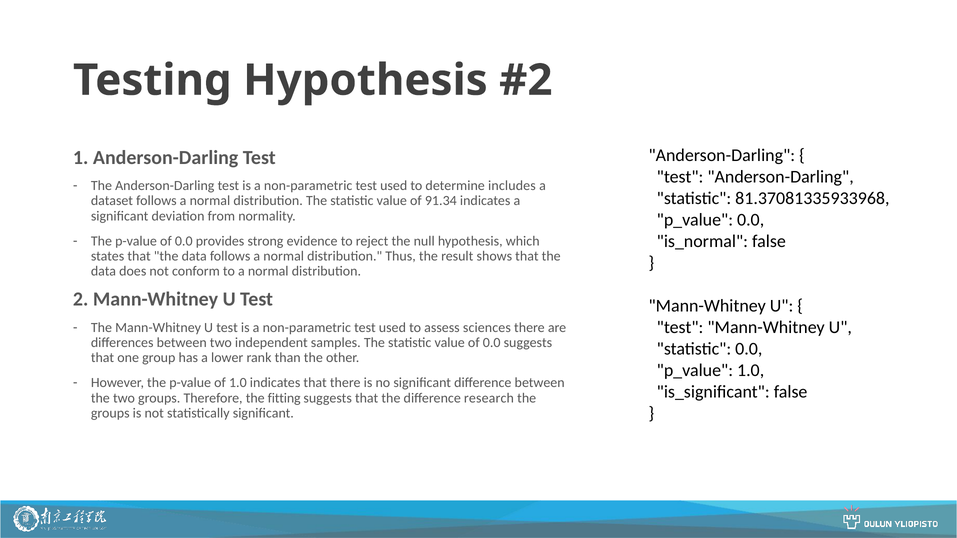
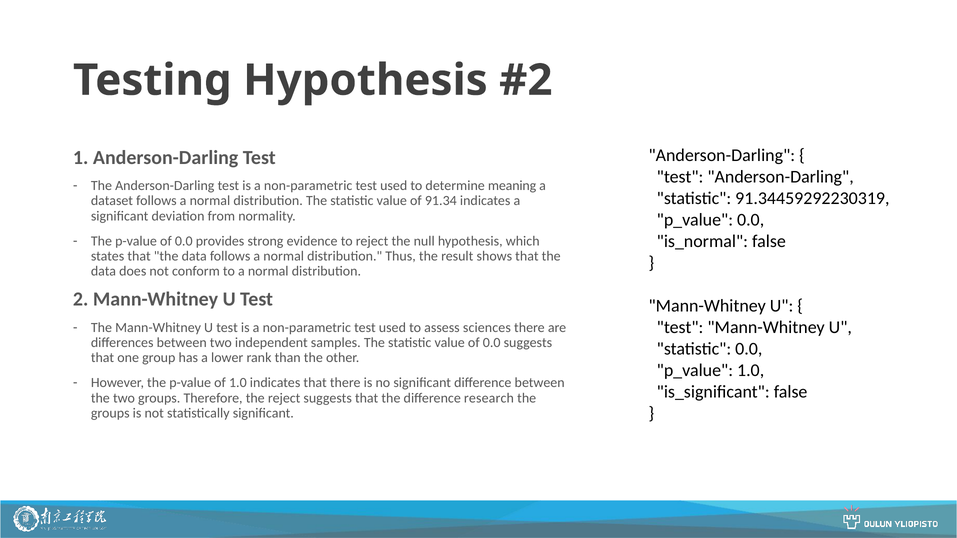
includes: includes -> meaning
81.37081335933968: 81.37081335933968 -> 91.34459292230319
the fitting: fitting -> reject
